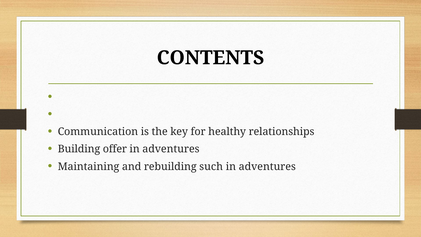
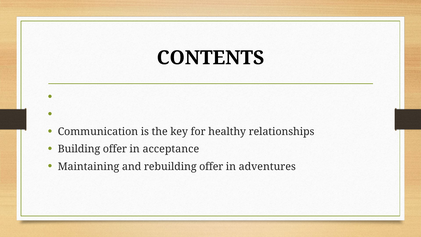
adventures at (171, 149): adventures -> acceptance
rebuilding such: such -> offer
